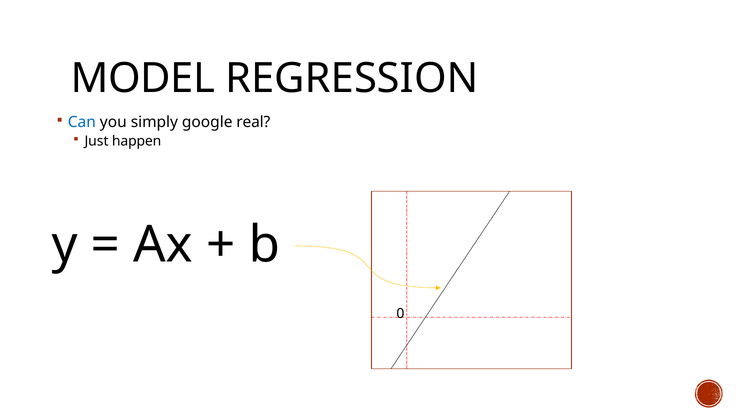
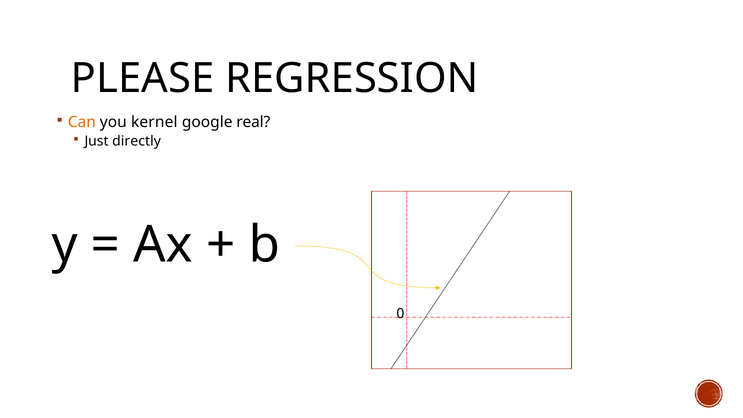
MODEL: MODEL -> PLEASE
Can colour: blue -> orange
simply: simply -> kernel
happen: happen -> directly
